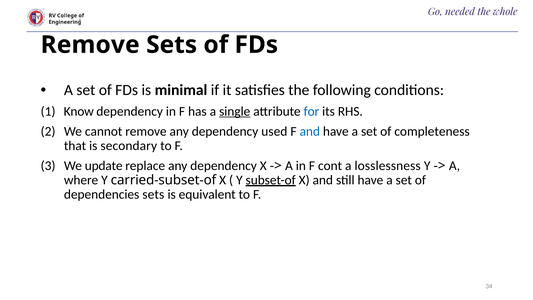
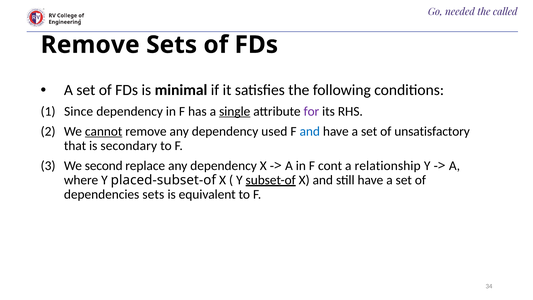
whole: whole -> called
Know: Know -> Since
for colour: blue -> purple
cannot underline: none -> present
completeness: completeness -> unsatisfactory
update: update -> second
losslessness: losslessness -> relationship
carried-subset-of: carried-subset-of -> placed-subset-of
